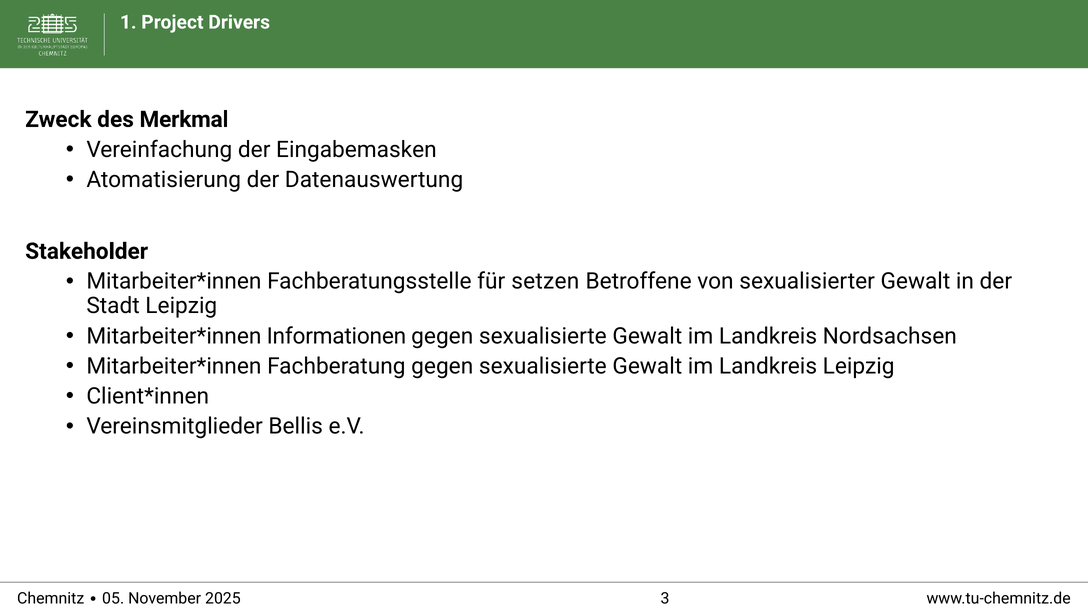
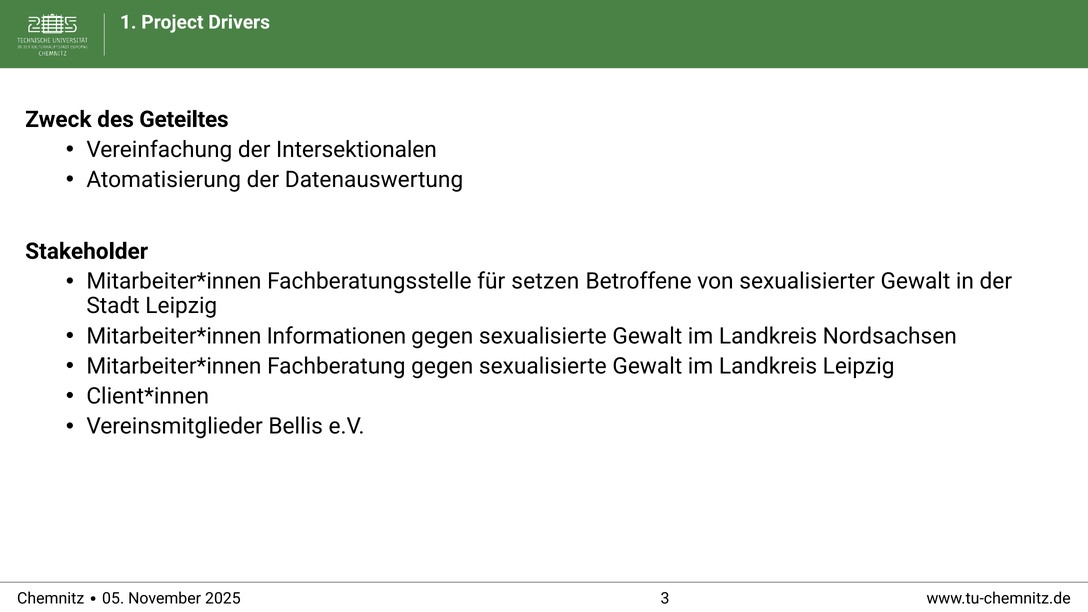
Merkmal: Merkmal -> Geteiltes
Eingabemasken: Eingabemasken -> Intersektionalen
